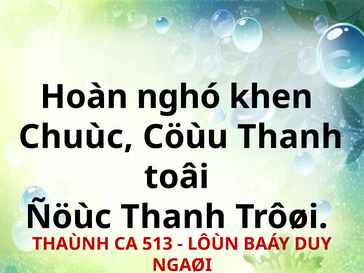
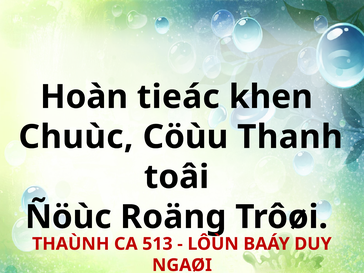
nghó: nghó -> tieác
Ñöùc Thanh: Thanh -> Roäng
